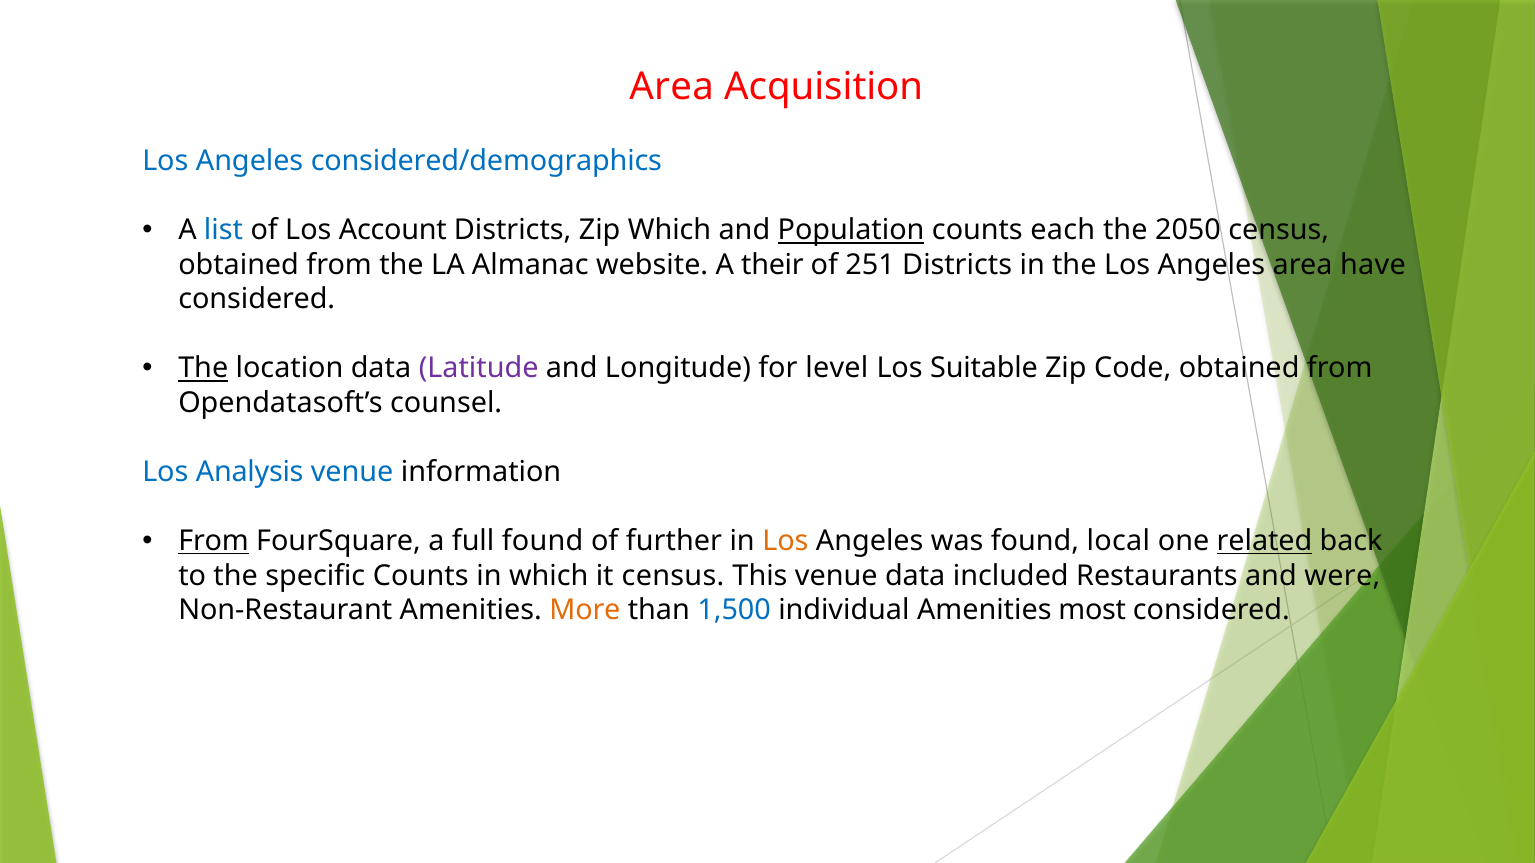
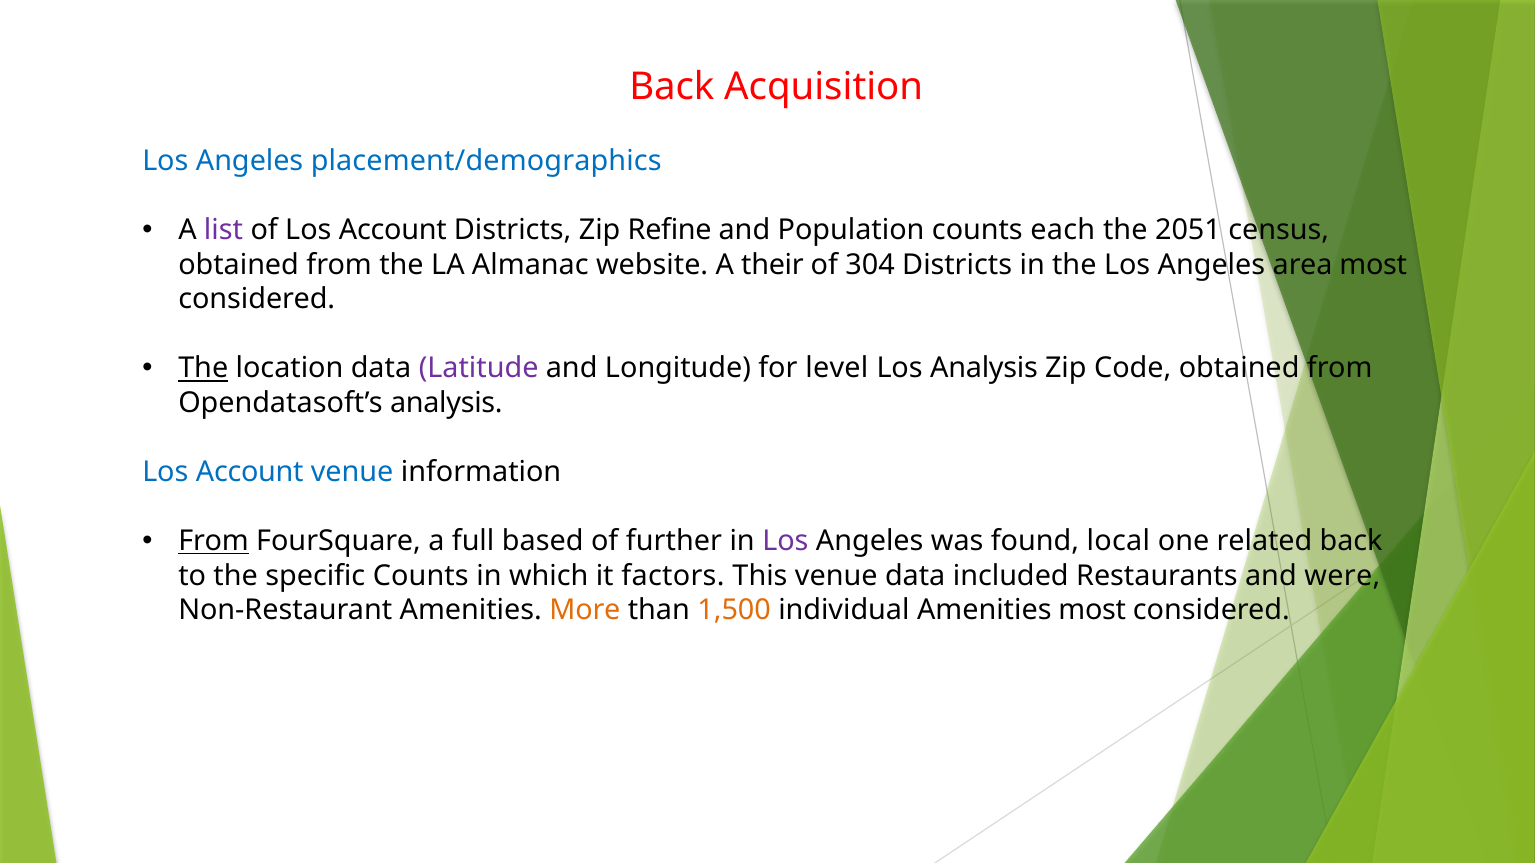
Area at (672, 87): Area -> Back
considered/demographics: considered/demographics -> placement/demographics
list colour: blue -> purple
Zip Which: Which -> Refine
Population underline: present -> none
2050: 2050 -> 2051
251: 251 -> 304
area have: have -> most
Los Suitable: Suitable -> Analysis
Opendatasoft’s counsel: counsel -> analysis
Analysis at (250, 472): Analysis -> Account
full found: found -> based
Los at (785, 541) colour: orange -> purple
related underline: present -> none
it census: census -> factors
1,500 colour: blue -> orange
